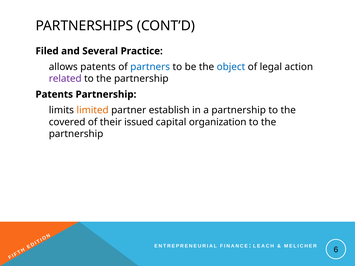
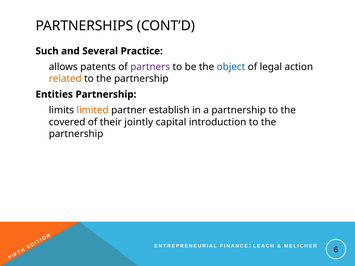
Filed: Filed -> Such
partners colour: blue -> purple
related colour: purple -> orange
Patents at (54, 95): Patents -> Entities
issued: issued -> jointly
organization: organization -> introduction
